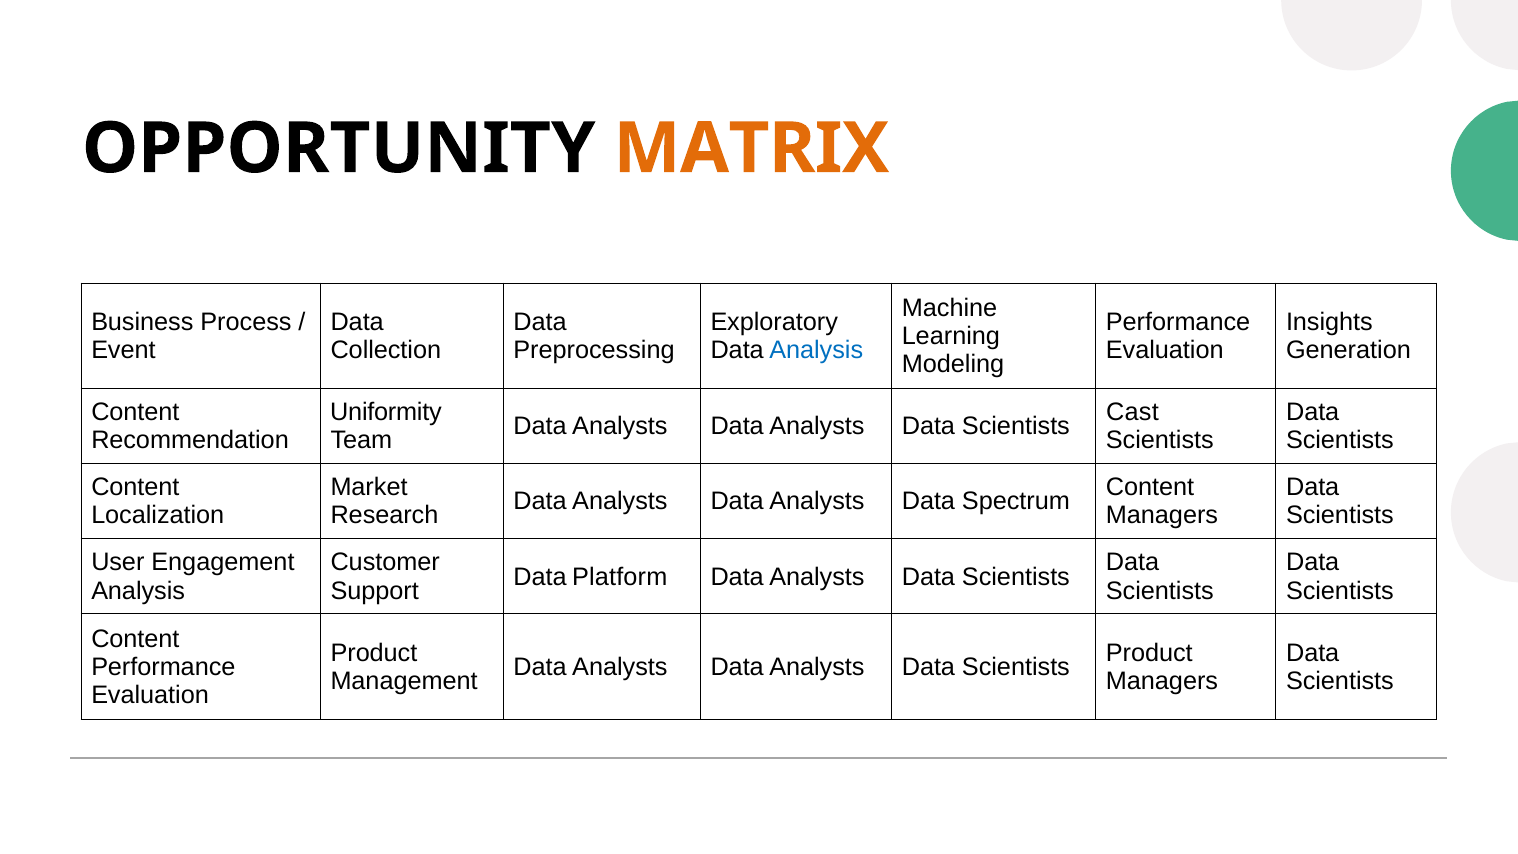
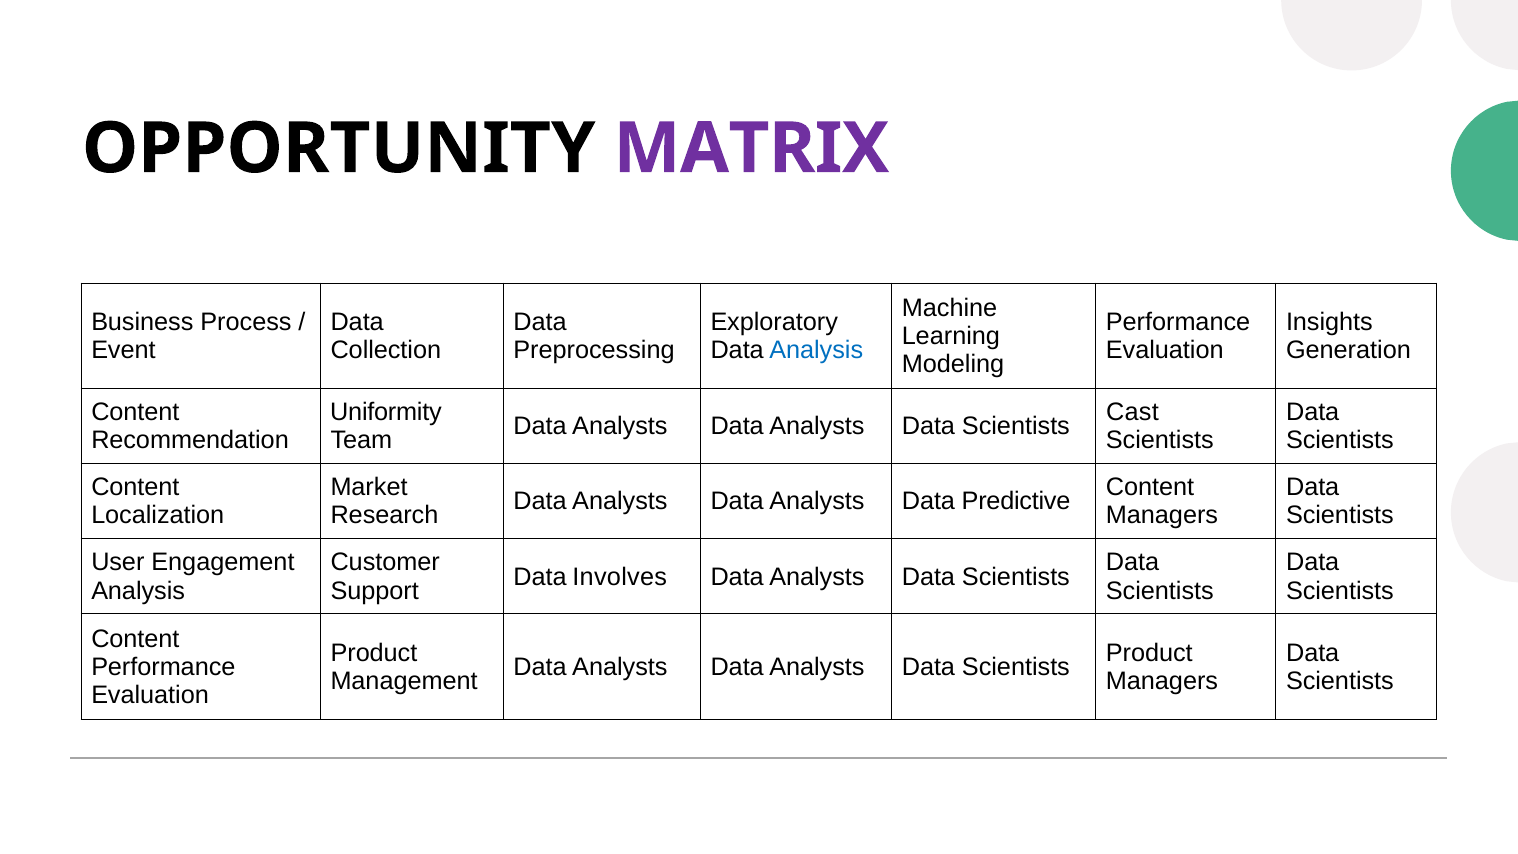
MATRIX colour: orange -> purple
Spectrum: Spectrum -> Predictive
Platform: Platform -> Involves
